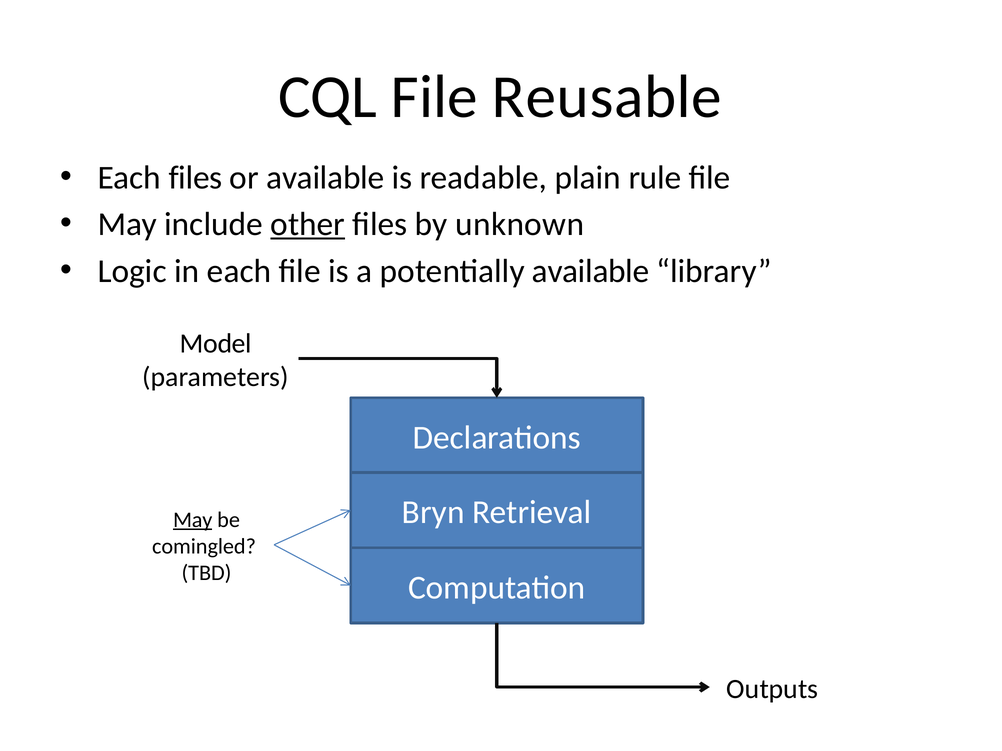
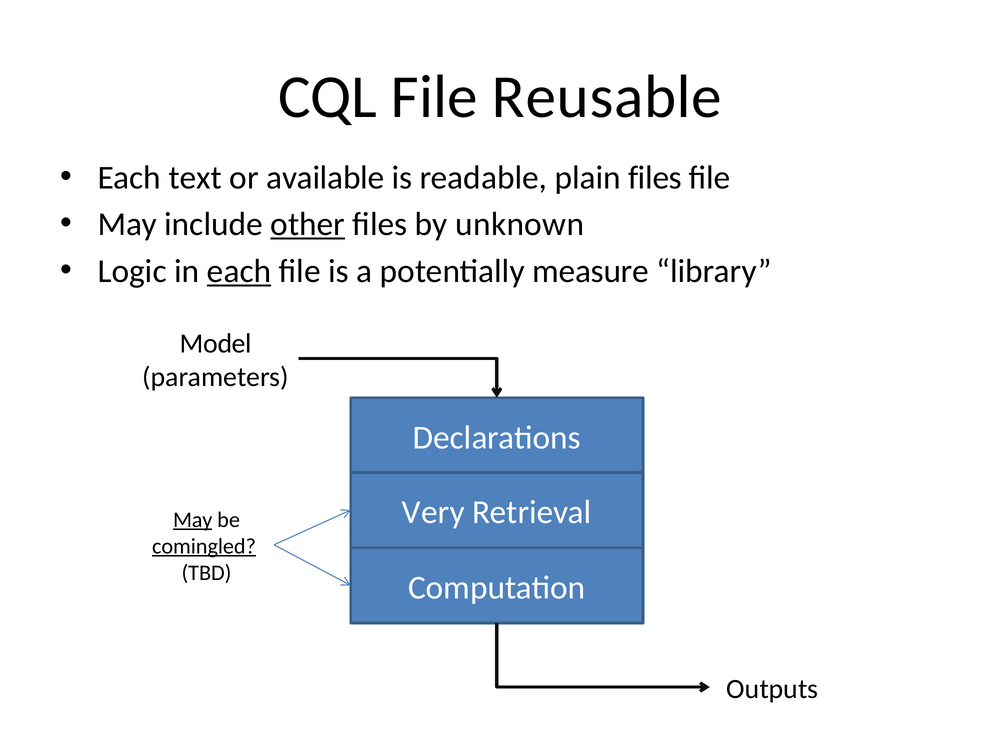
Each files: files -> text
plain rule: rule -> files
each at (239, 271) underline: none -> present
potentially available: available -> measure
Bryn: Bryn -> Very
comingled underline: none -> present
